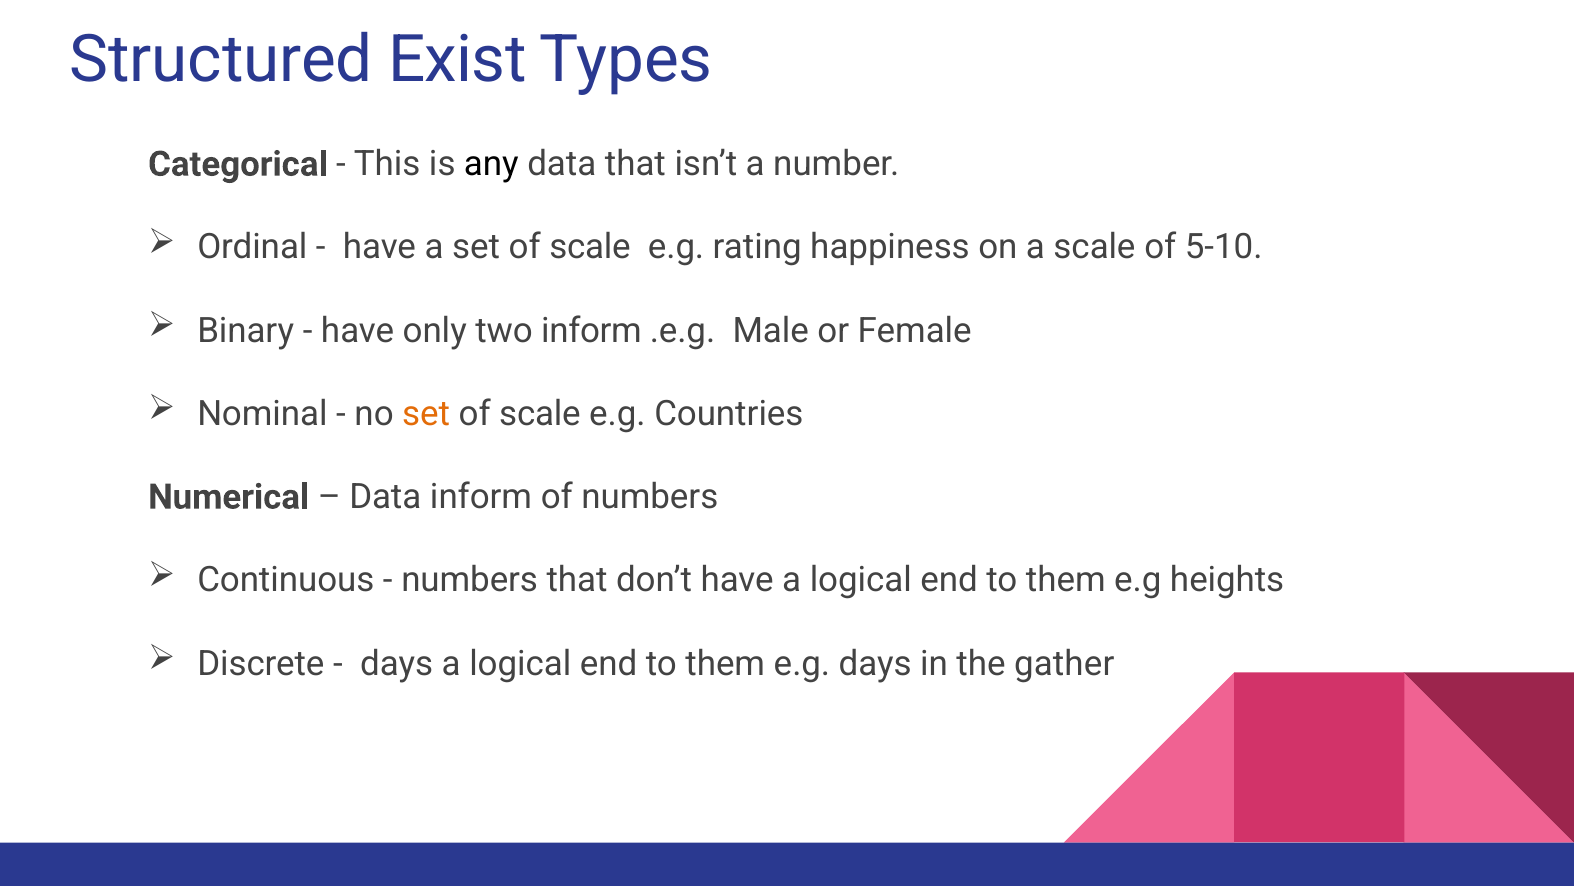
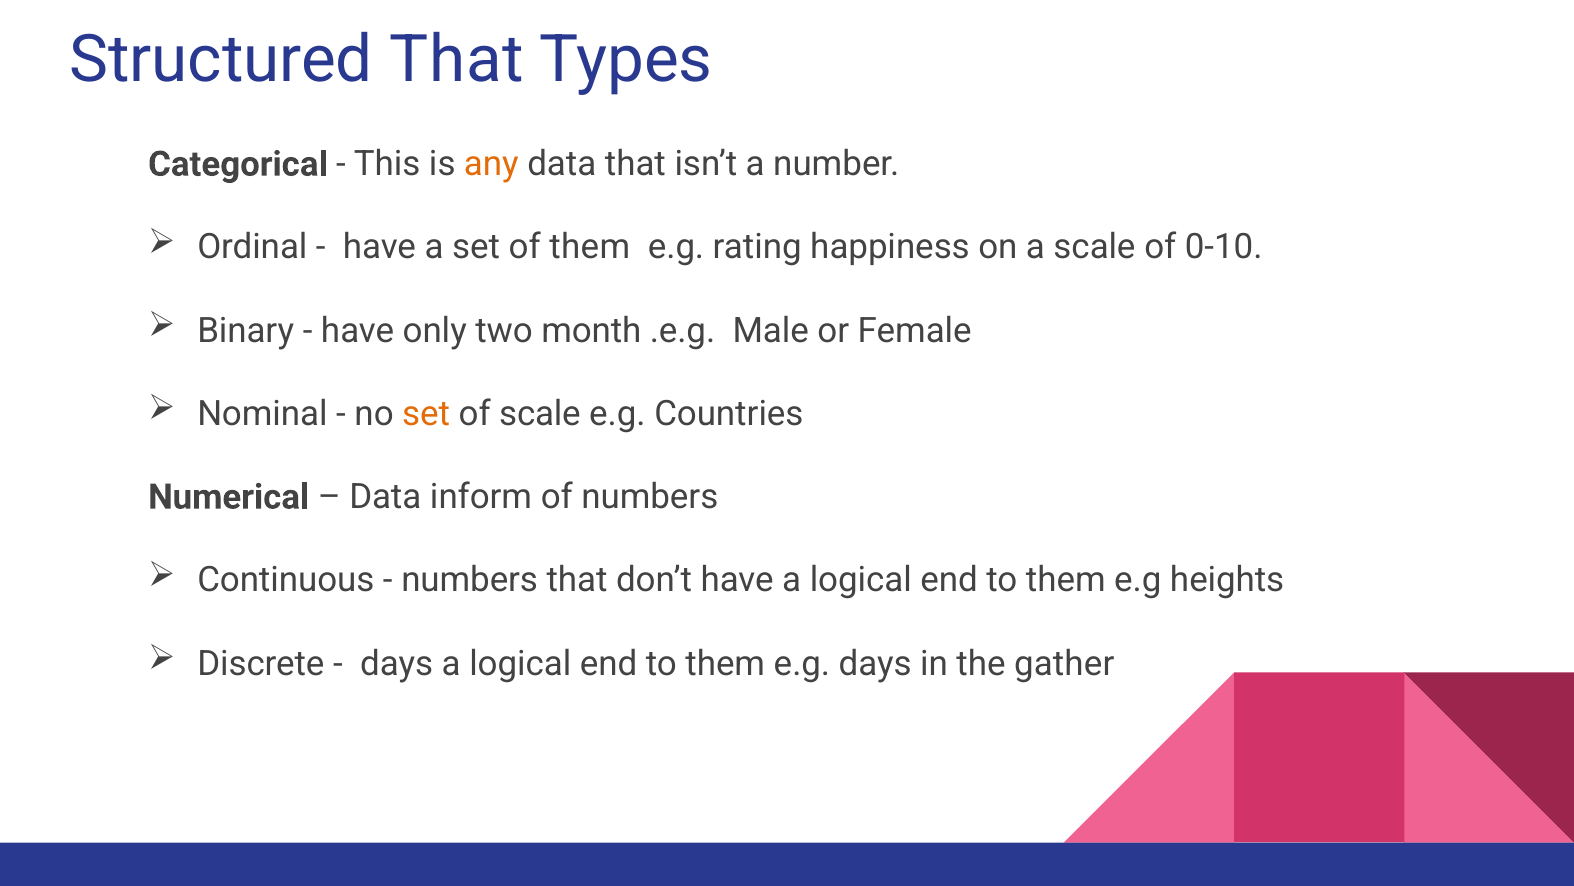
Structured Exist: Exist -> That
any colour: black -> orange
a set of scale: scale -> them
5-10: 5-10 -> 0-10
two inform: inform -> month
